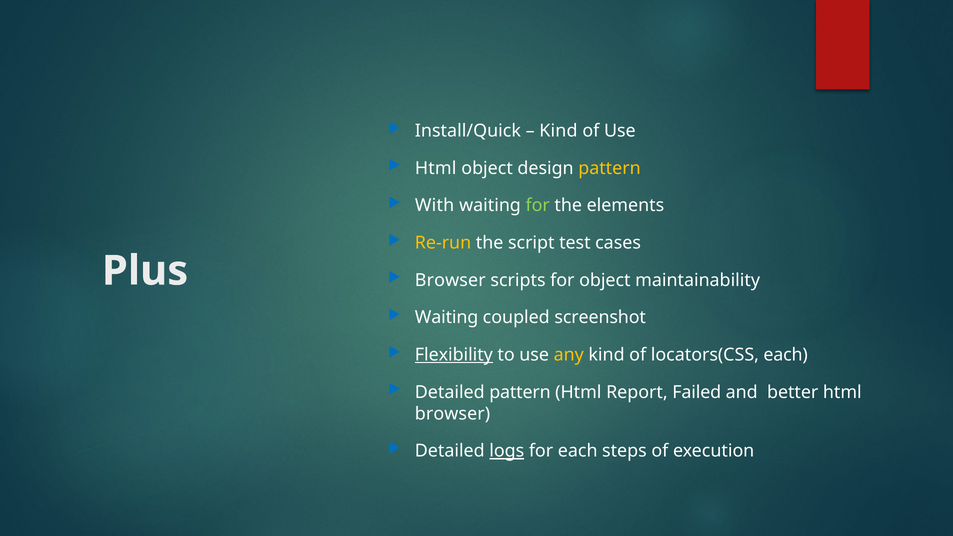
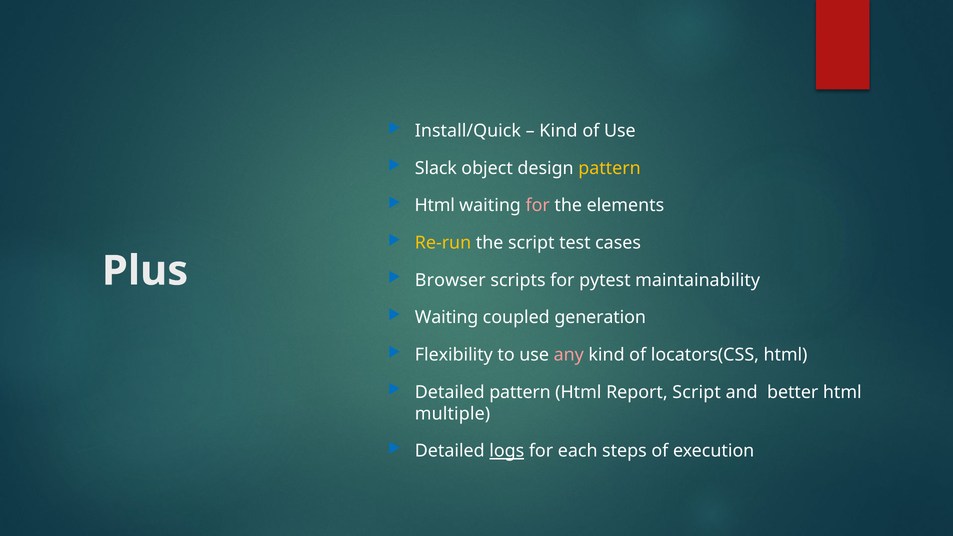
Html at (436, 168): Html -> Slack
With at (435, 206): With -> Html
for at (538, 206) colour: light green -> pink
for object: object -> pytest
screenshot: screenshot -> generation
Flexibility underline: present -> none
any colour: yellow -> pink
locators(CSS each: each -> html
Report Failed: Failed -> Script
browser at (453, 414): browser -> multiple
